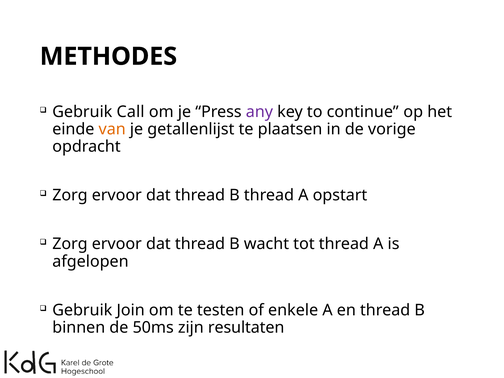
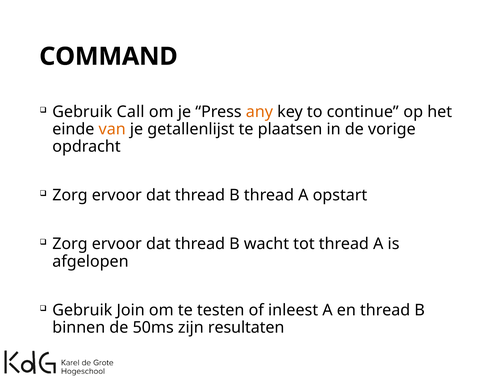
METHODES: METHODES -> COMMAND
any colour: purple -> orange
enkele: enkele -> inleest
